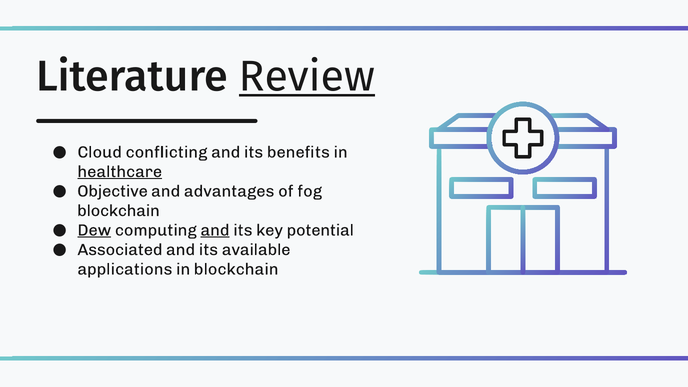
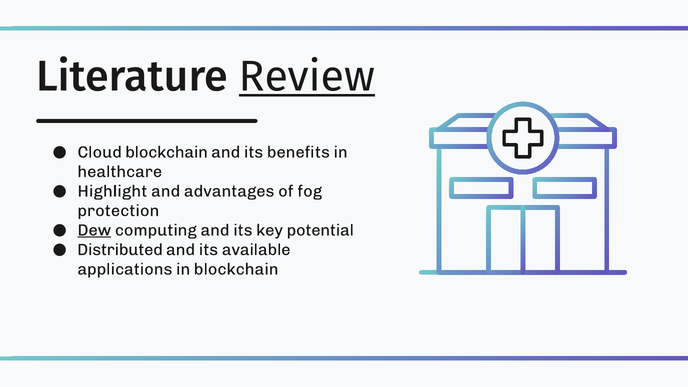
Cloud conflicting: conflicting -> blockchain
healthcare underline: present -> none
Objective: Objective -> Highlight
blockchain at (118, 211): blockchain -> protection
and at (215, 230) underline: present -> none
Associated: Associated -> Distributed
